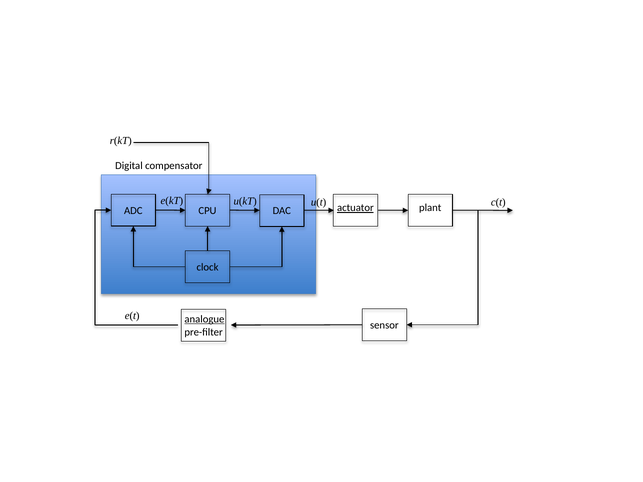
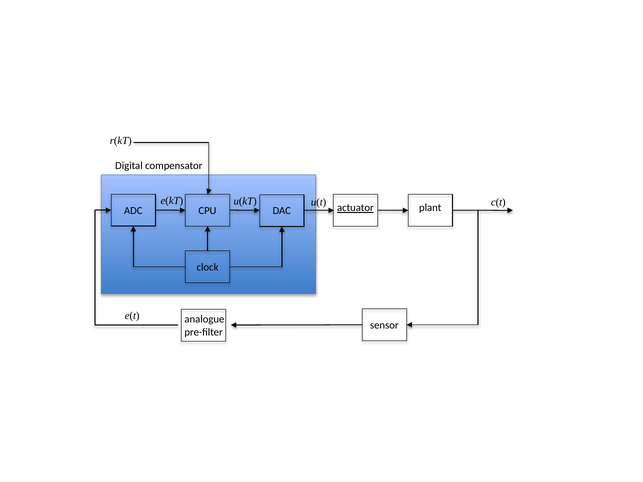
analogue underline: present -> none
